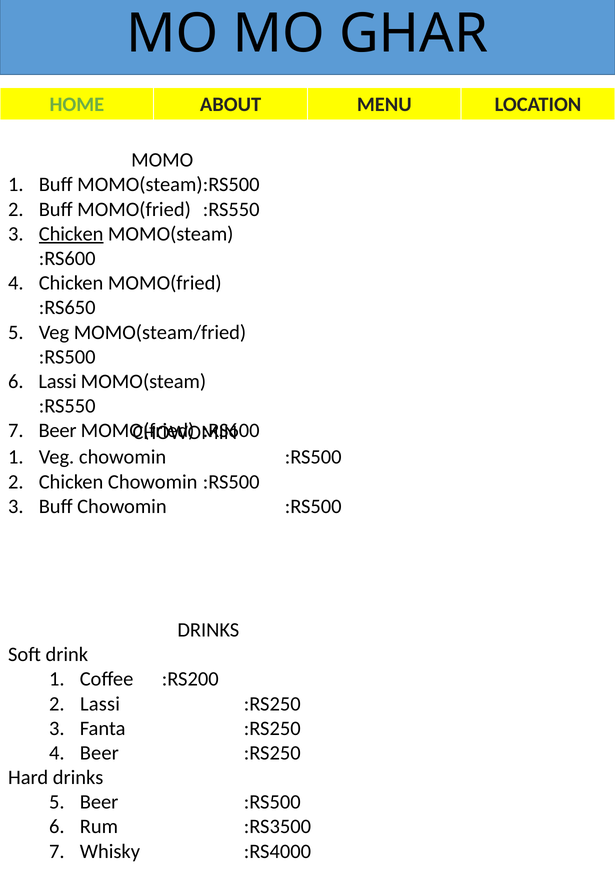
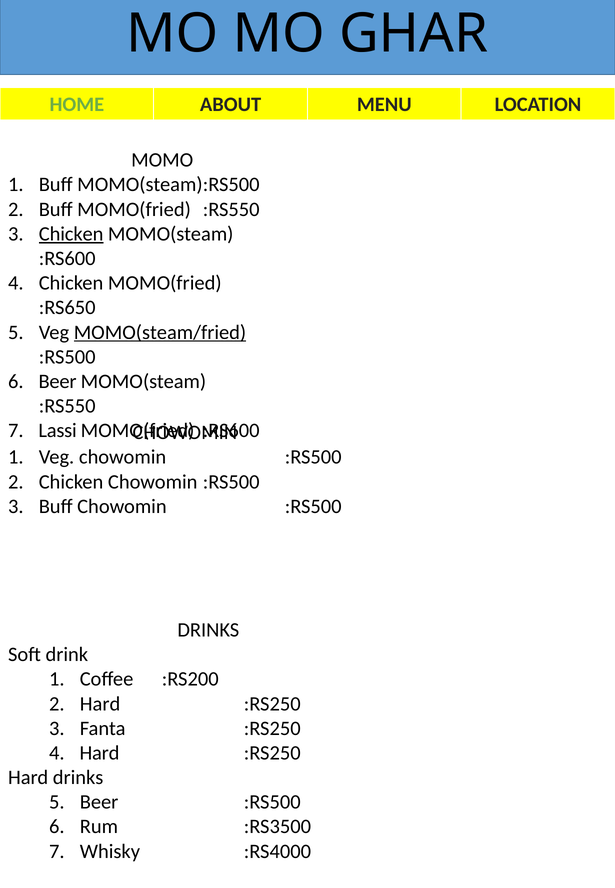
MOMO(steam/fried underline: none -> present
Lassi at (58, 382): Lassi -> Beer
Beer at (58, 431): Beer -> Lassi
Lassi at (100, 704): Lassi -> Hard
Beer at (99, 753): Beer -> Hard
